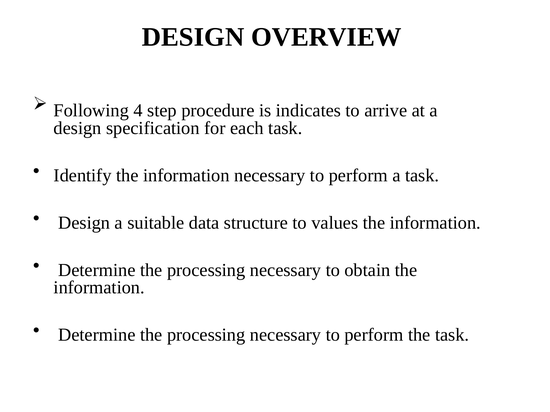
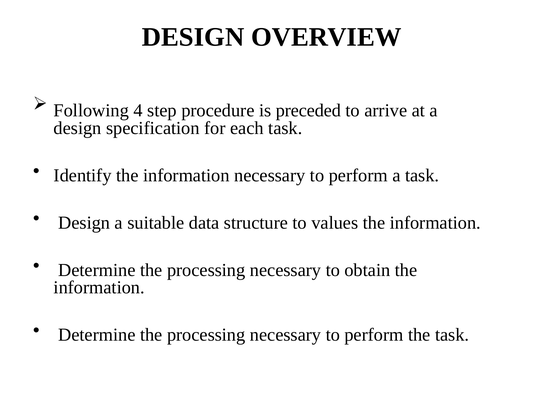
indicates: indicates -> preceded
